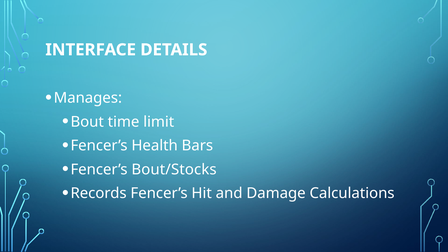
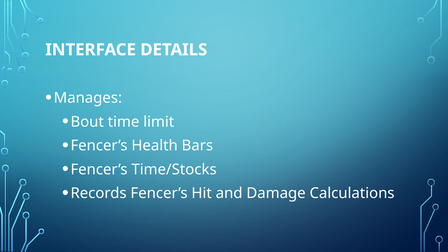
Bout/Stocks: Bout/Stocks -> Time/Stocks
